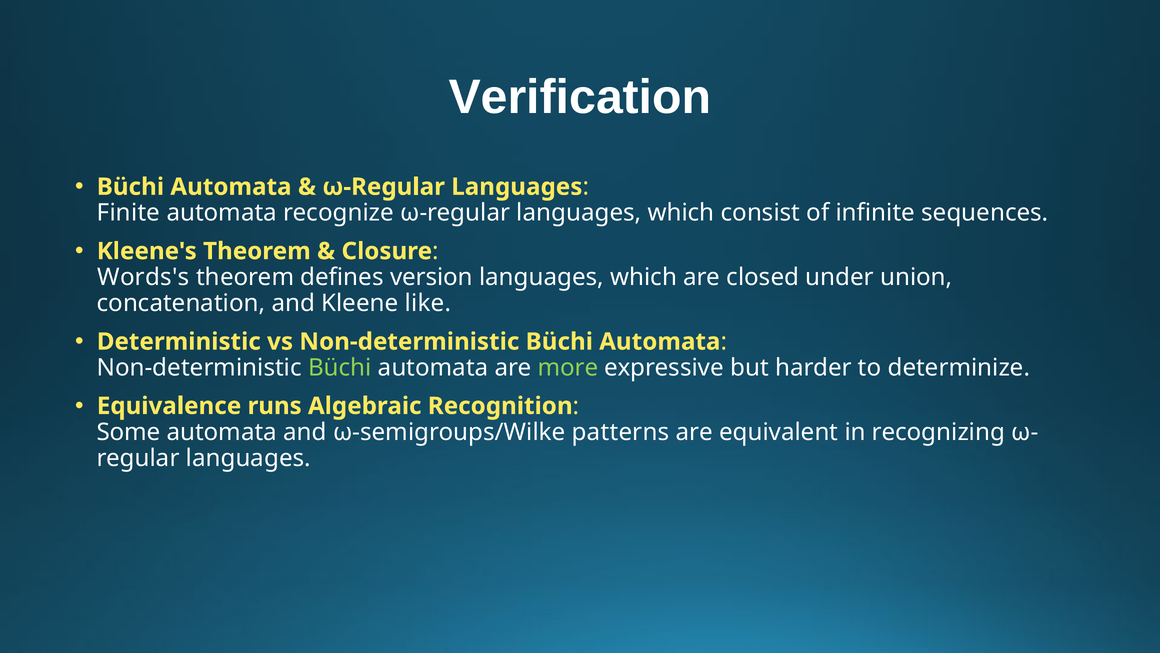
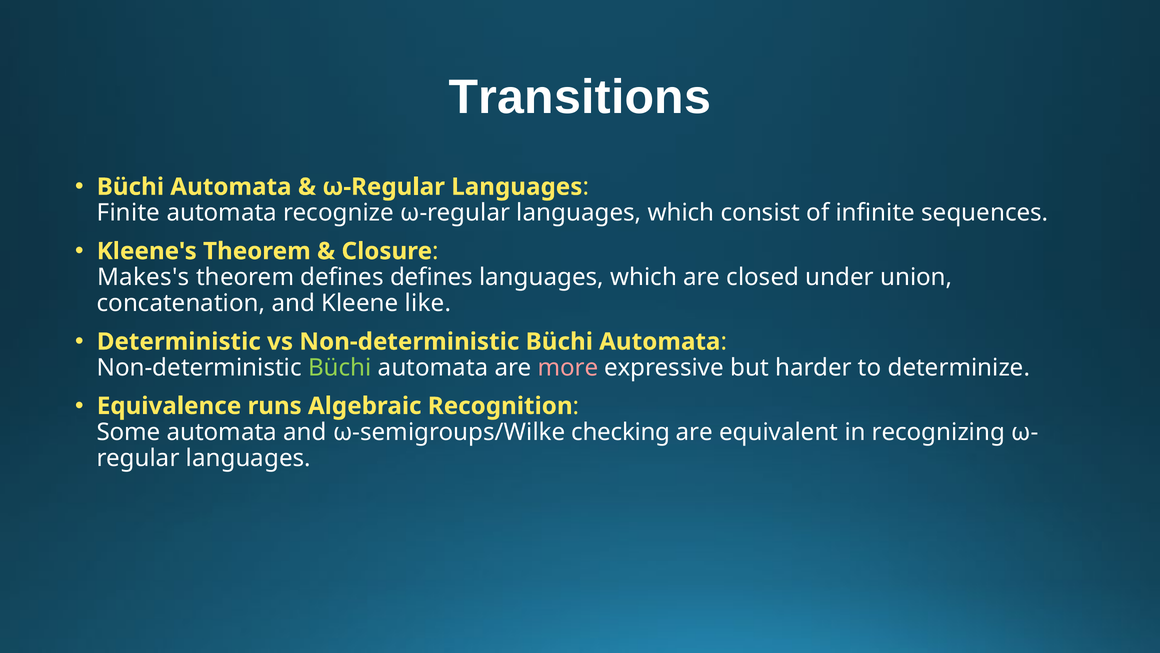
Verification: Verification -> Transitions
Words's: Words's -> Makes's
defines version: version -> defines
more colour: light green -> pink
patterns: patterns -> checking
